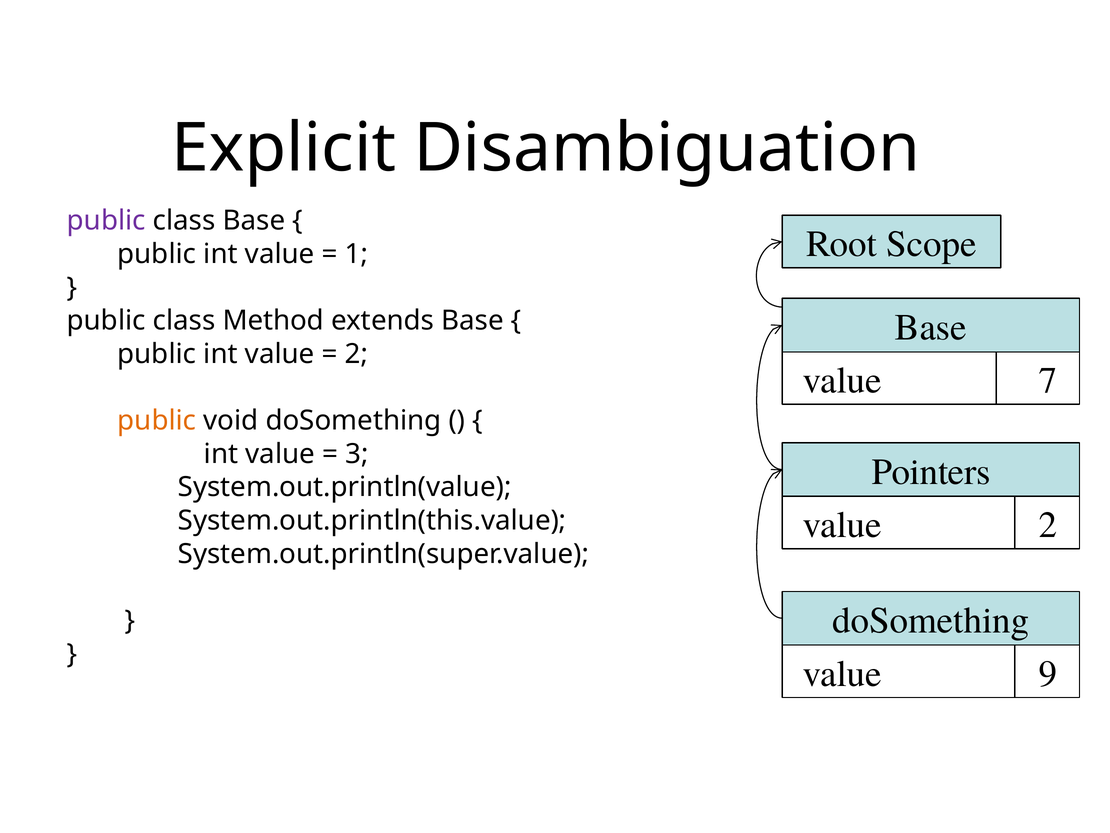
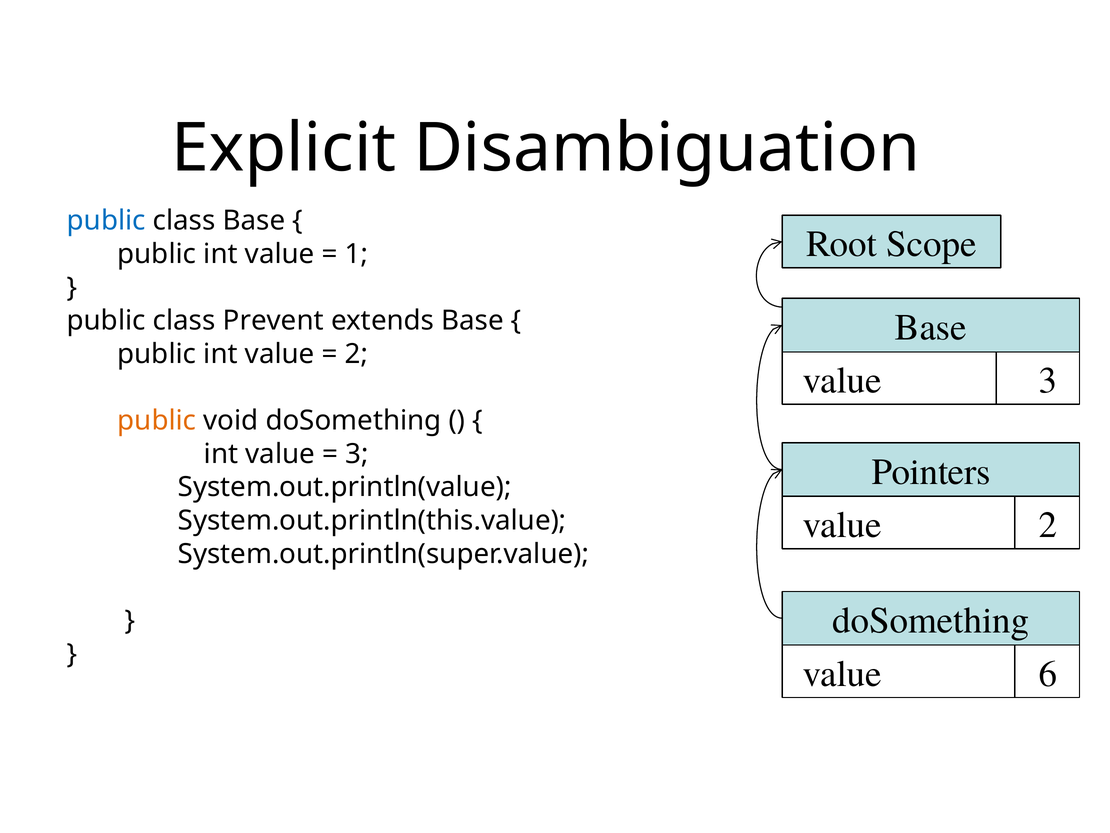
public at (106, 221) colour: purple -> blue
Method: Method -> Prevent
value 7: 7 -> 3
9: 9 -> 6
